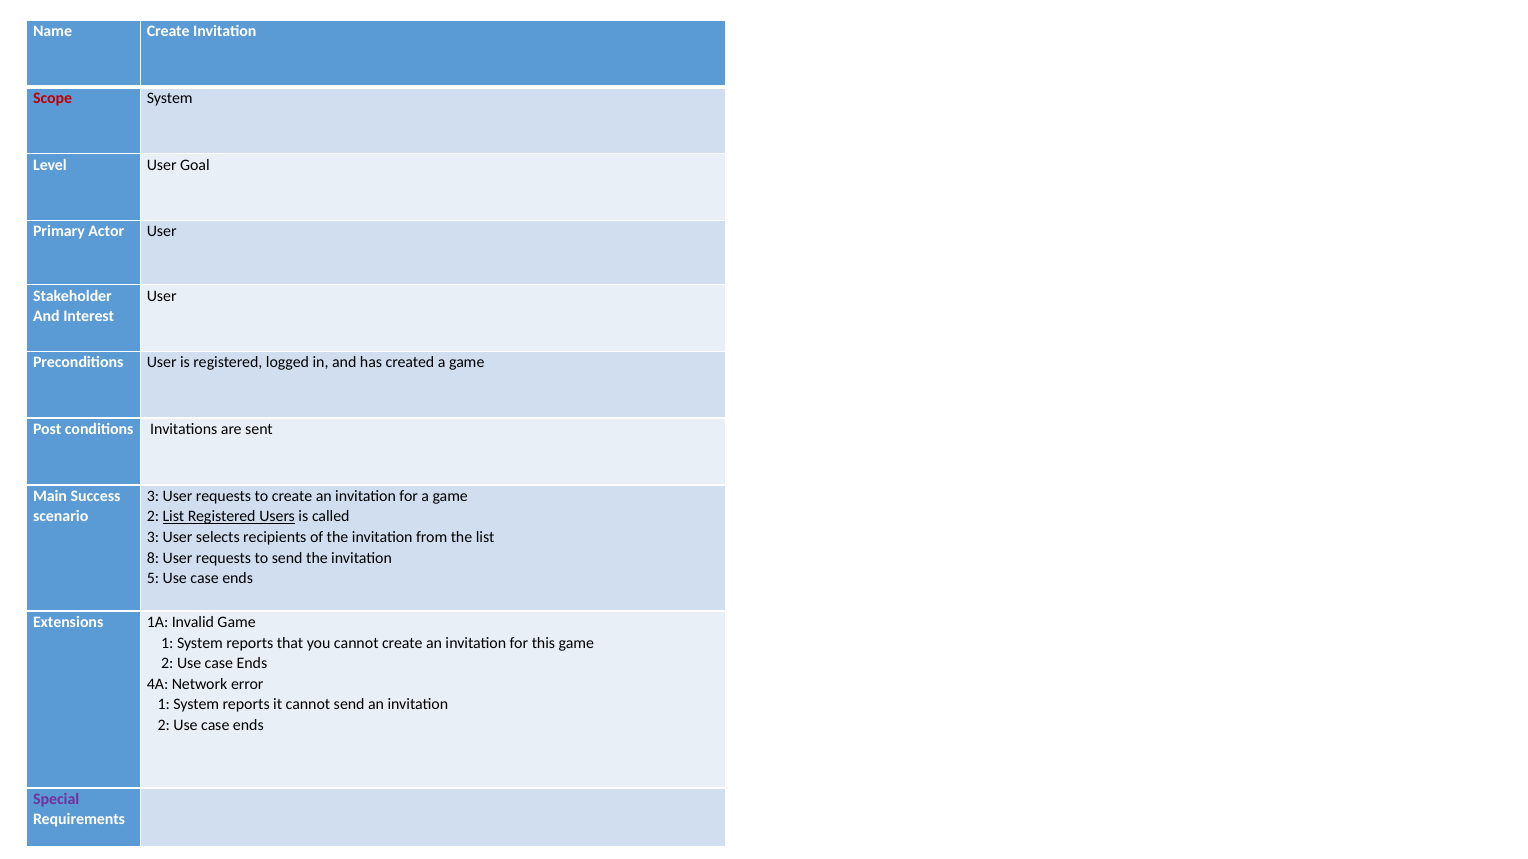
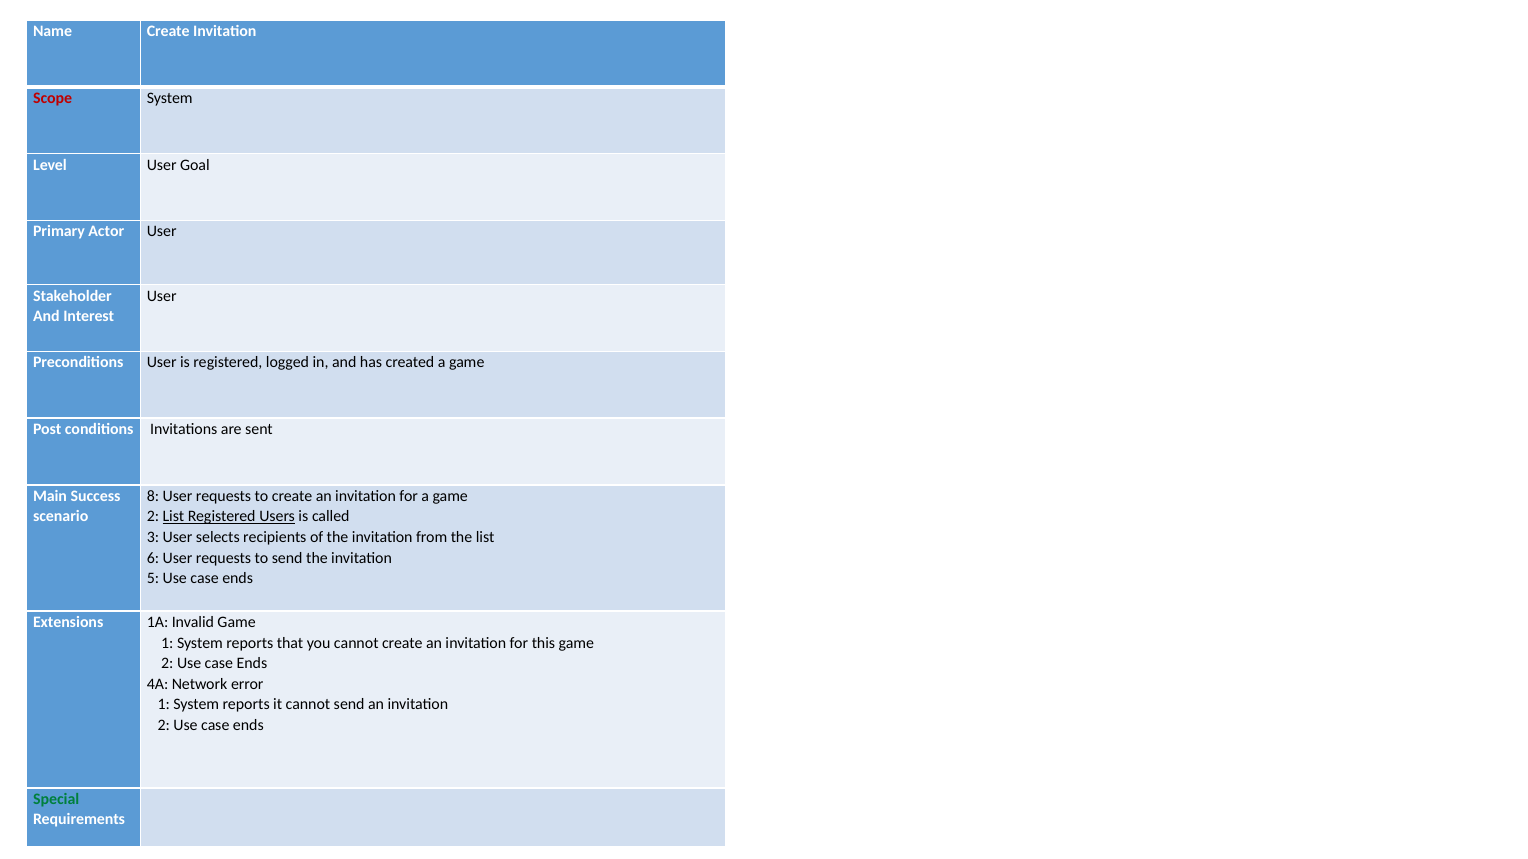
3 at (153, 496): 3 -> 8
8: 8 -> 6
Special colour: purple -> green
